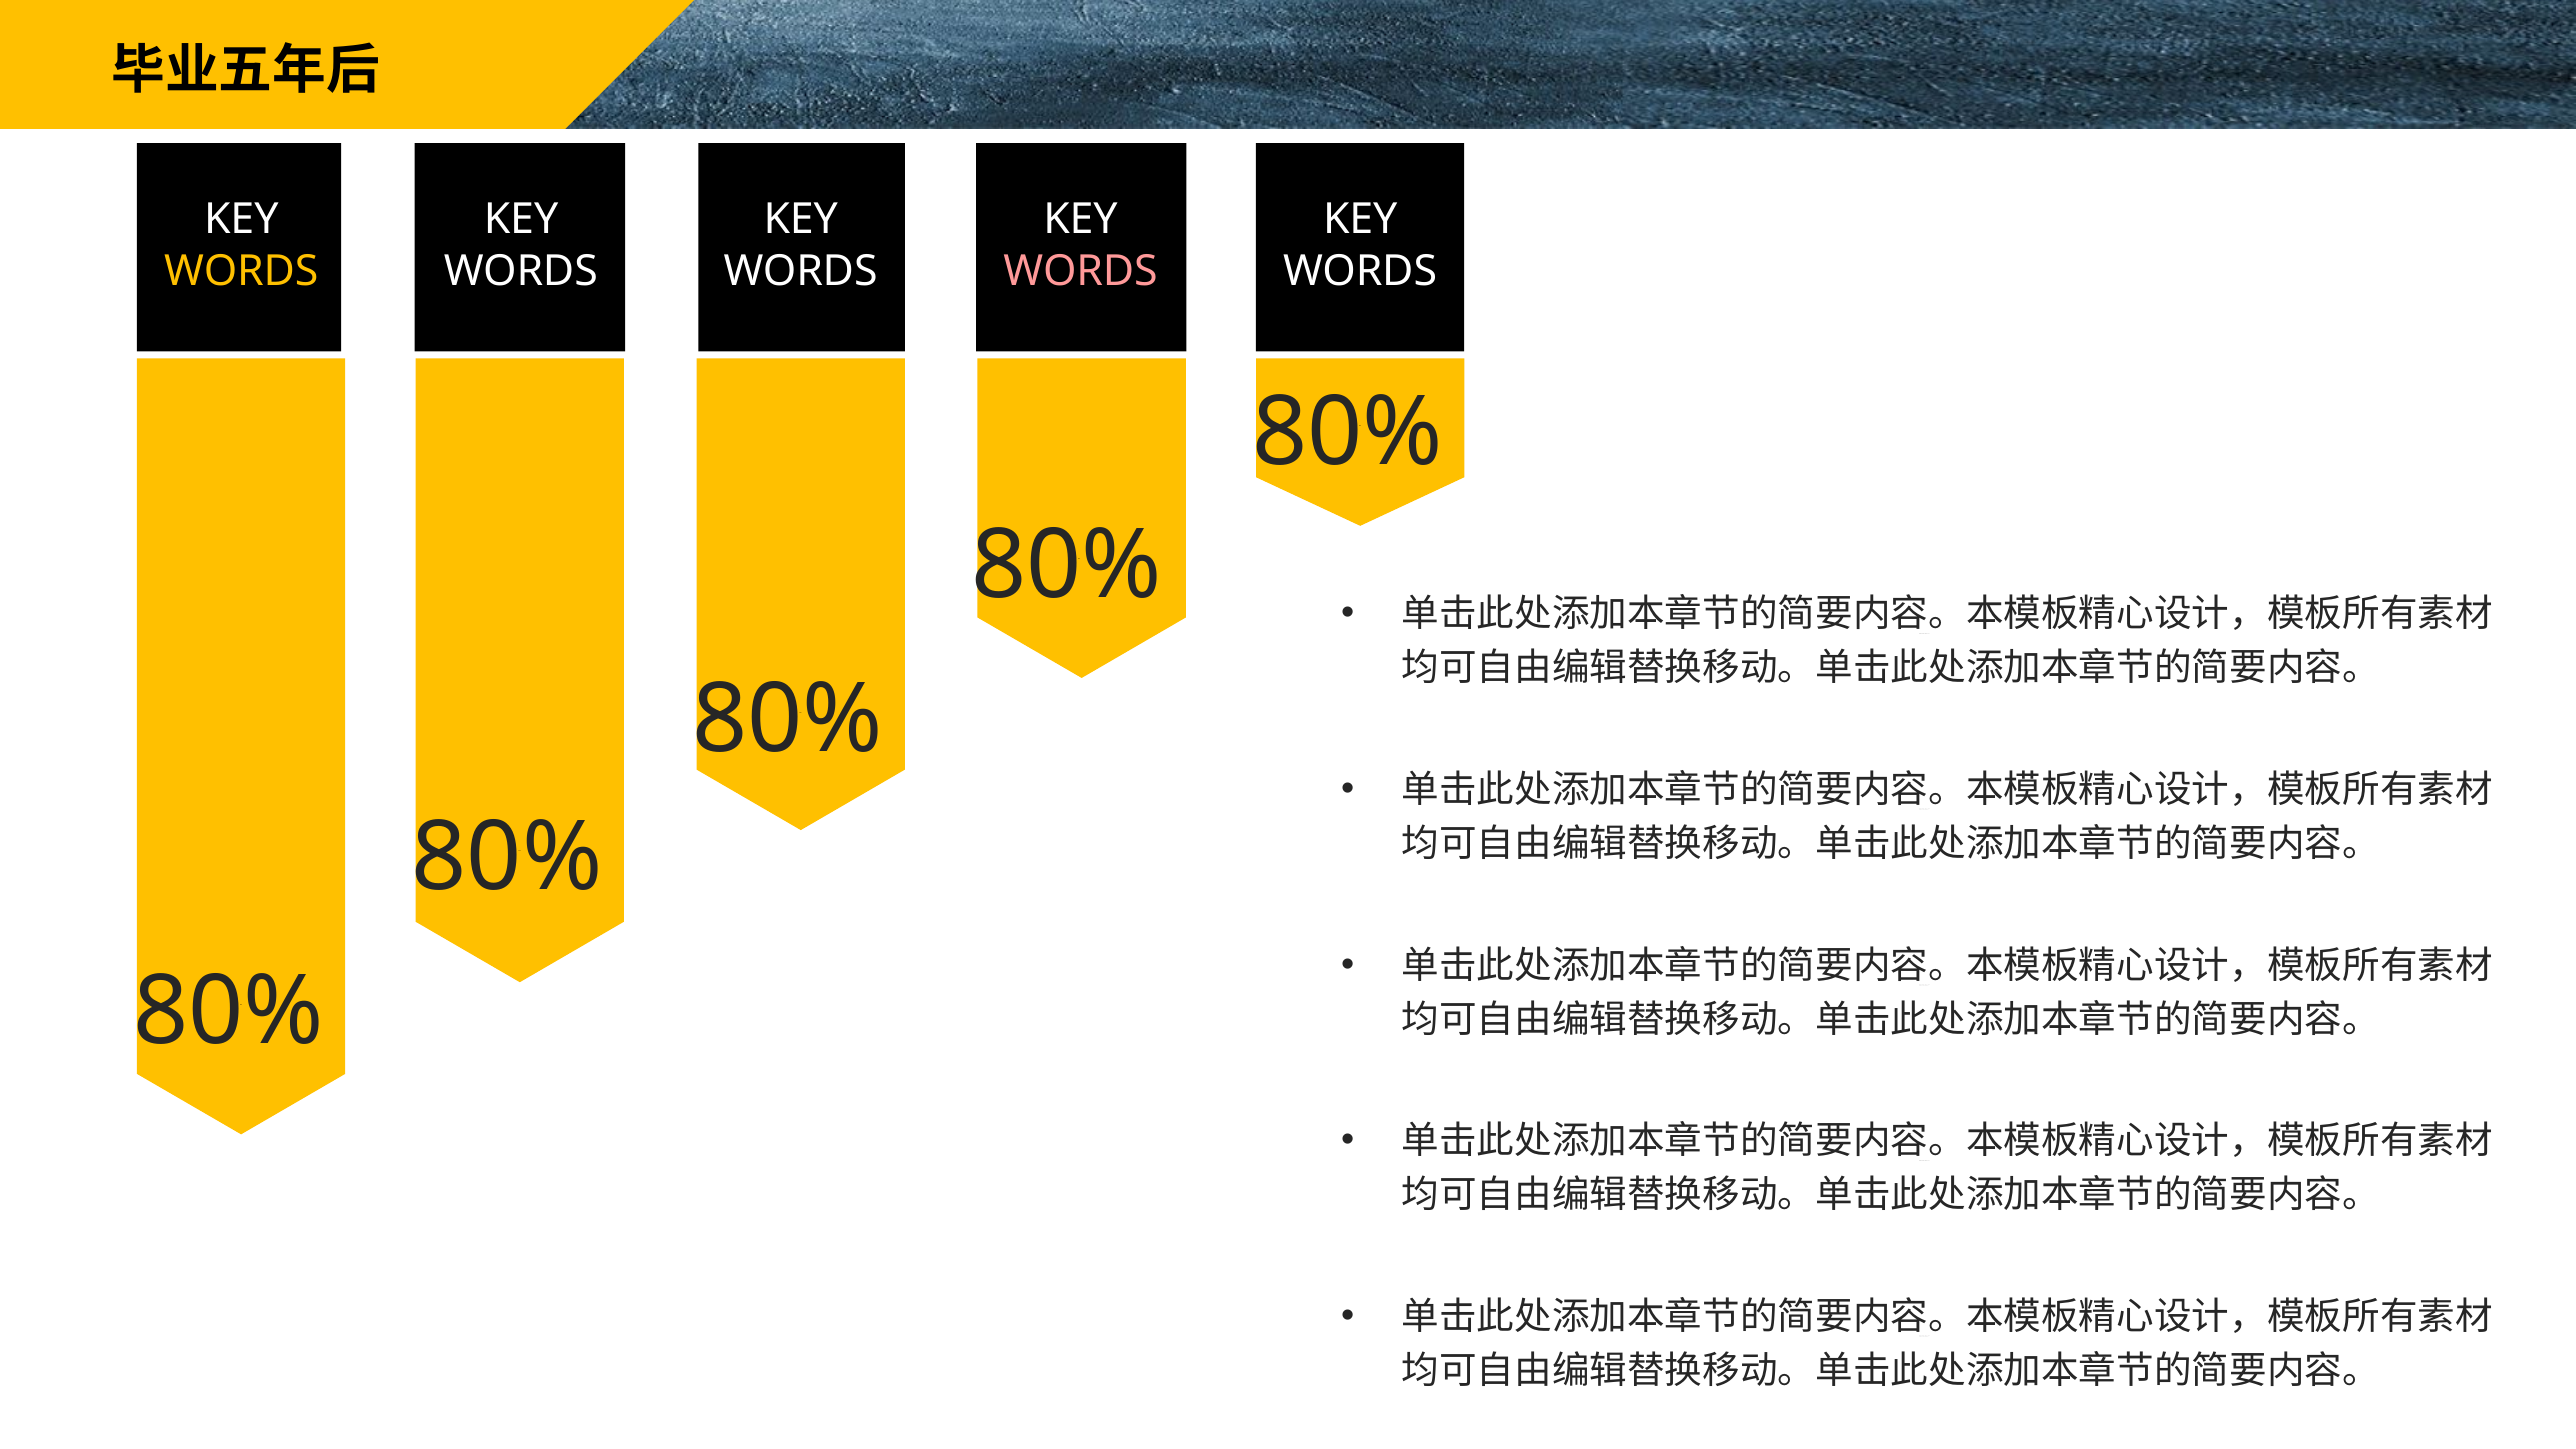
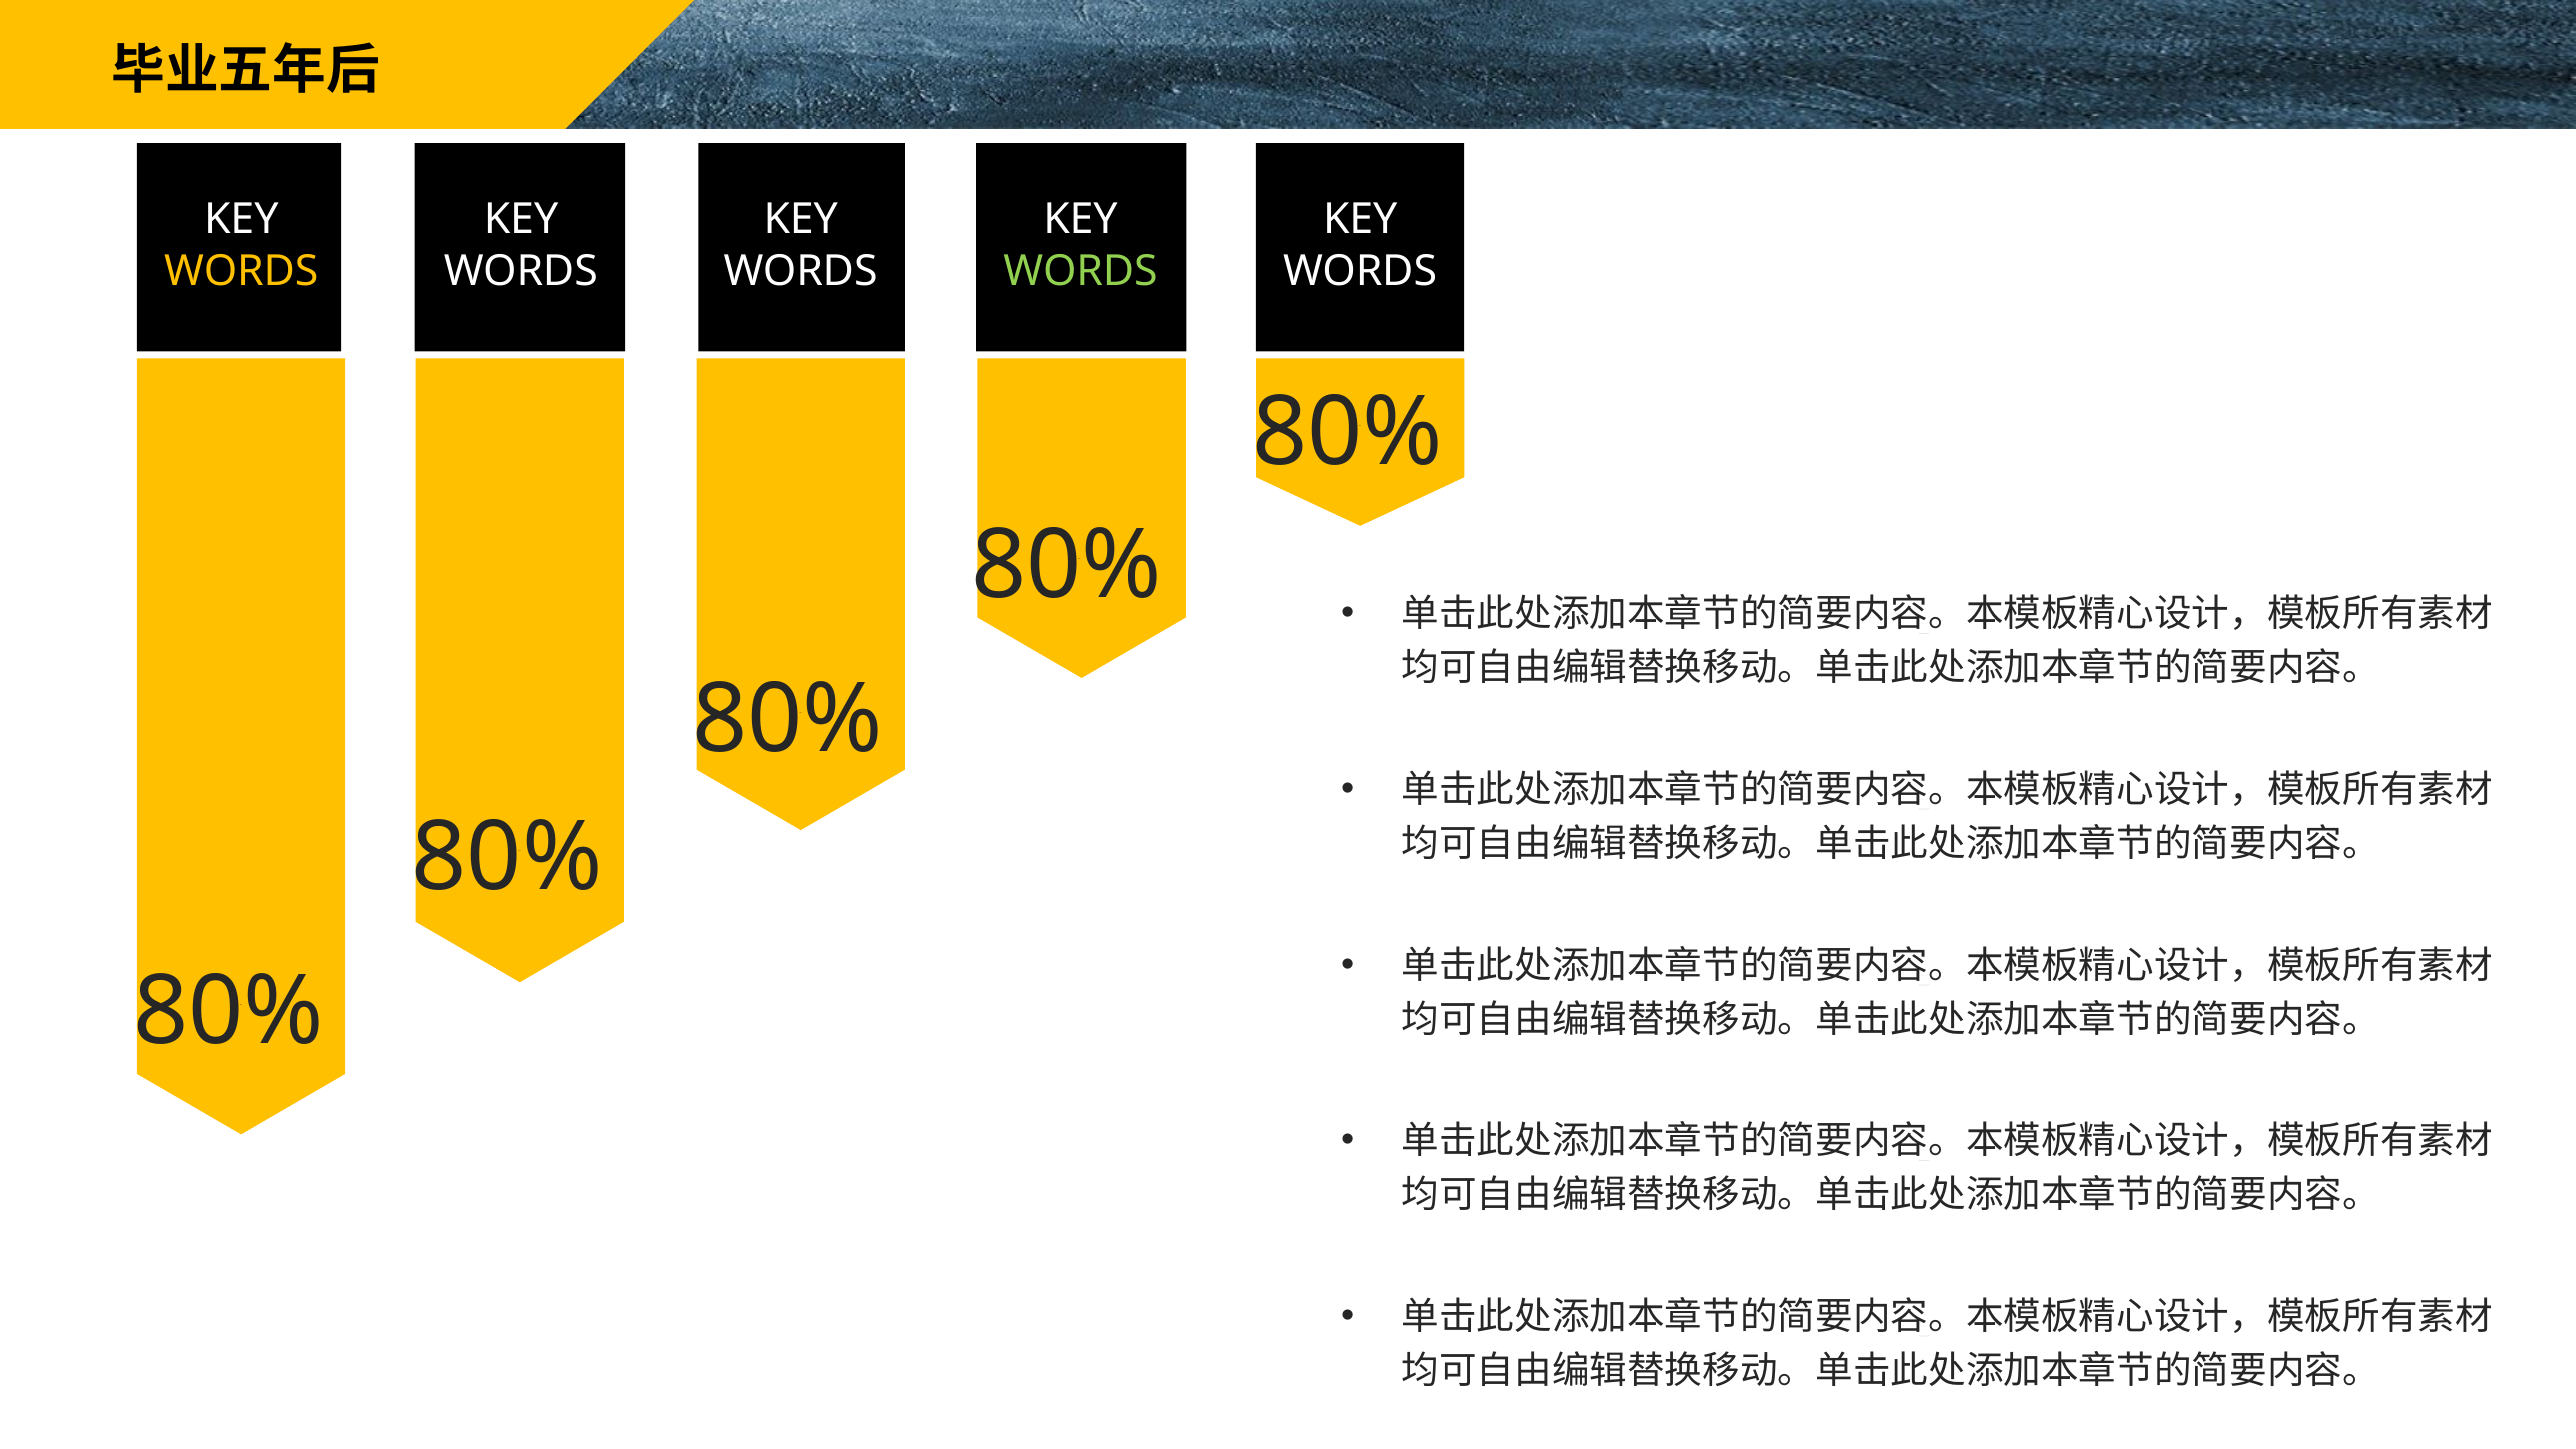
WORDS at (1080, 271) colour: pink -> light green
